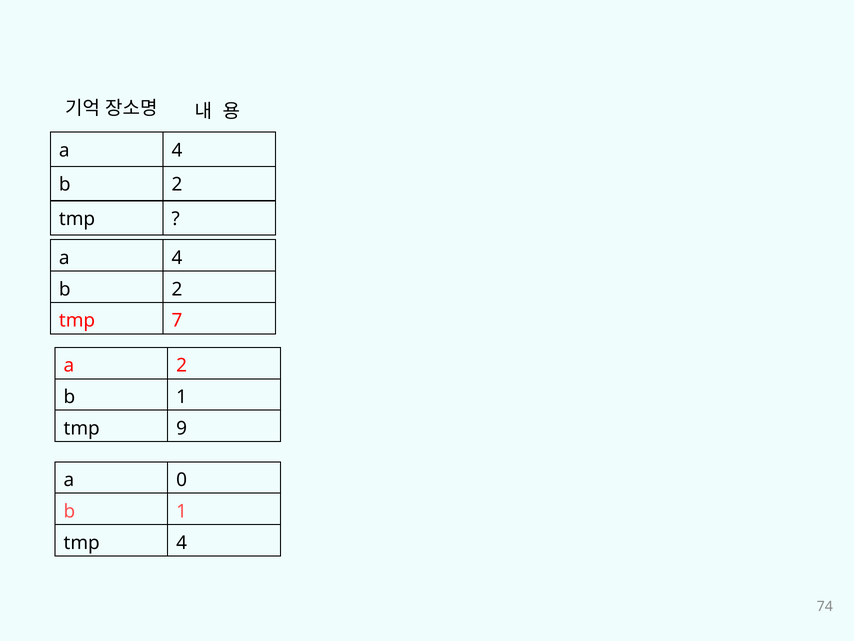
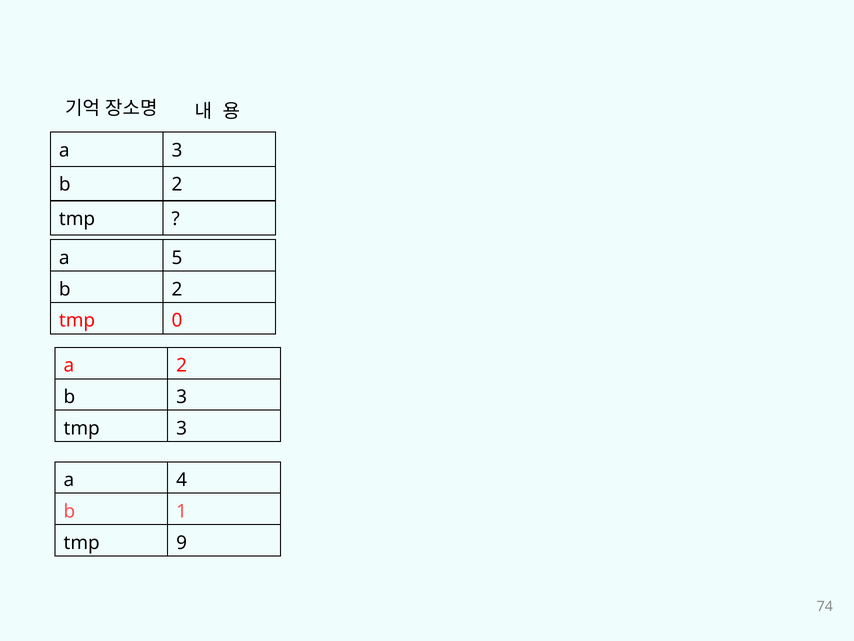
4 at (177, 150): 4 -> 3
4 at (177, 258): 4 -> 5
7: 7 -> 0
1 at (182, 397): 1 -> 3
tmp 9: 9 -> 3
0: 0 -> 4
tmp 4: 4 -> 9
